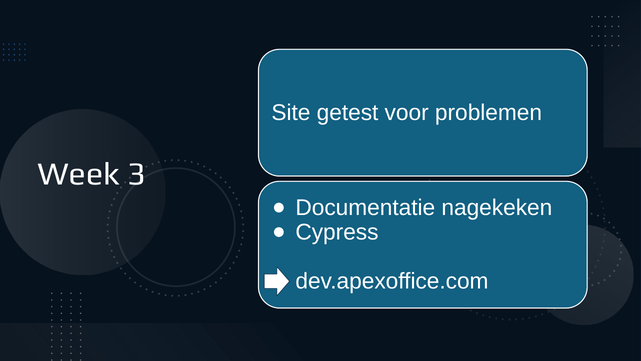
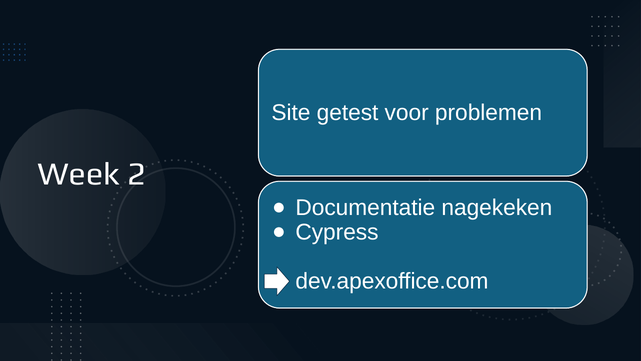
3: 3 -> 2
